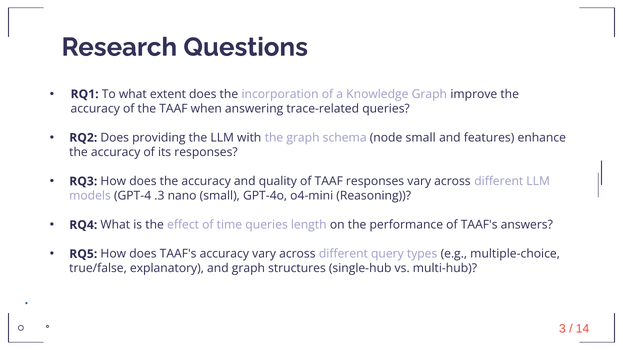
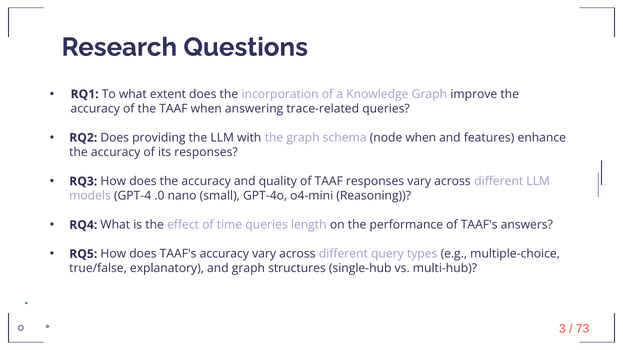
node small: small -> when
.3: .3 -> .0
14: 14 -> 73
